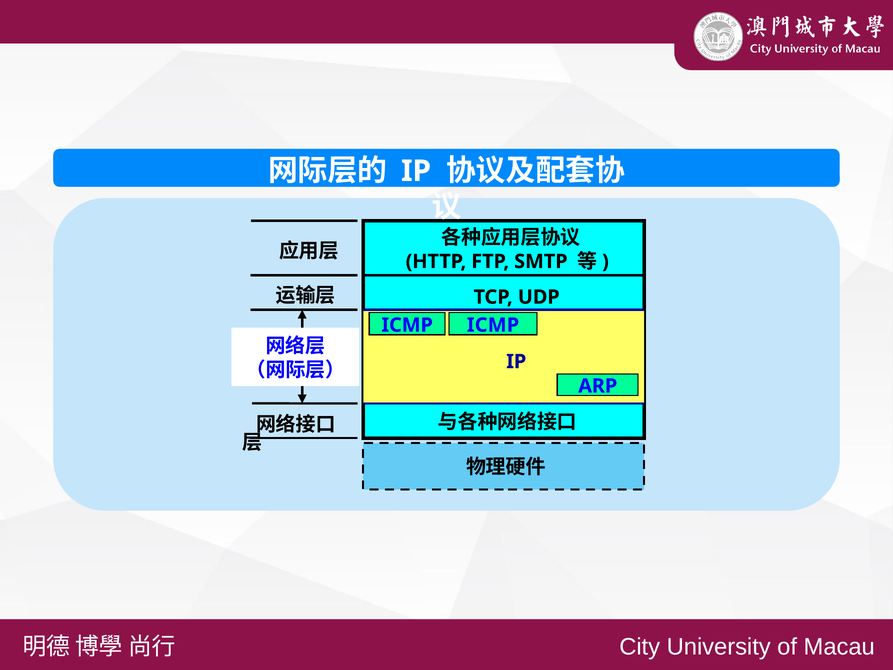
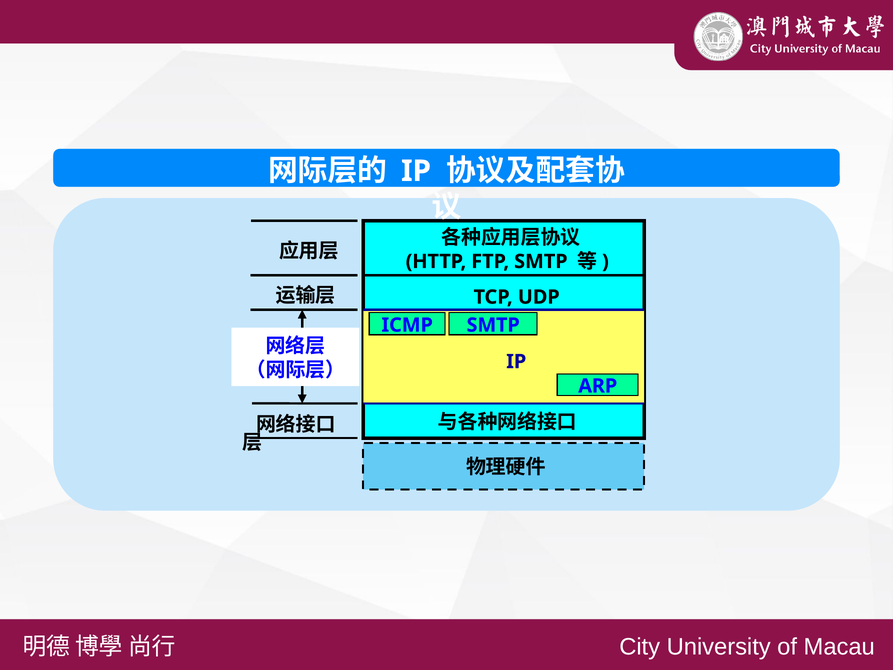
ICMP at (493, 325): ICMP -> SMTP
